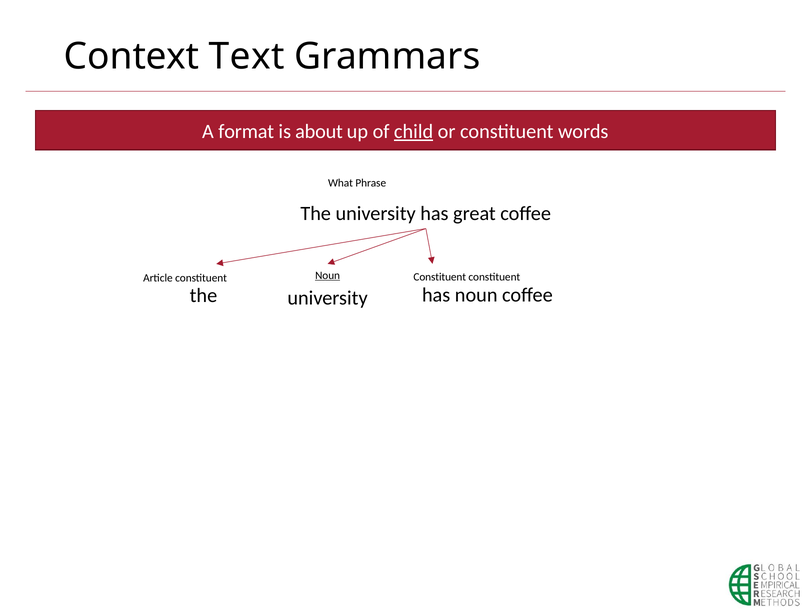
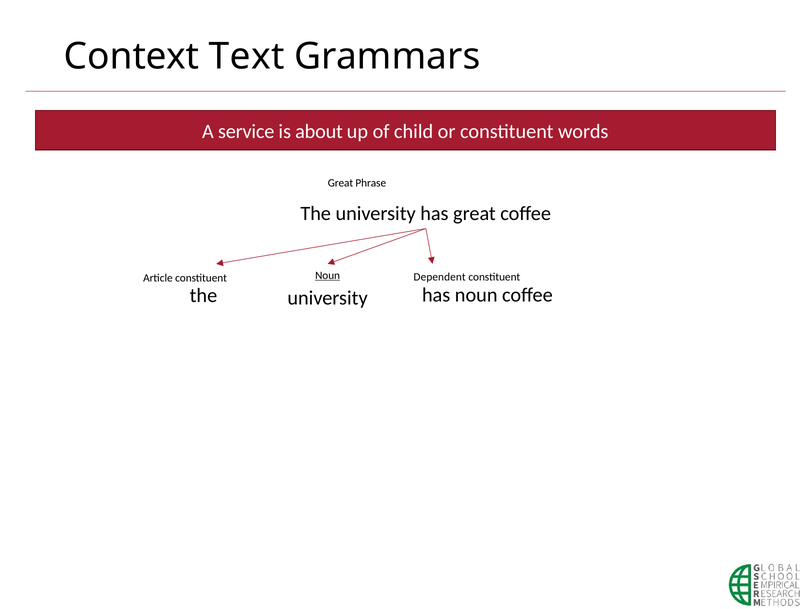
format: format -> service
child underline: present -> none
What at (340, 183): What -> Great
Constituent at (440, 277): Constituent -> Dependent
